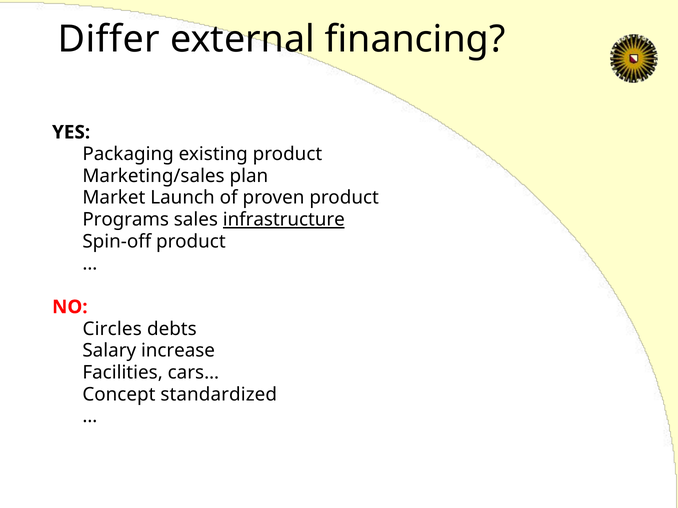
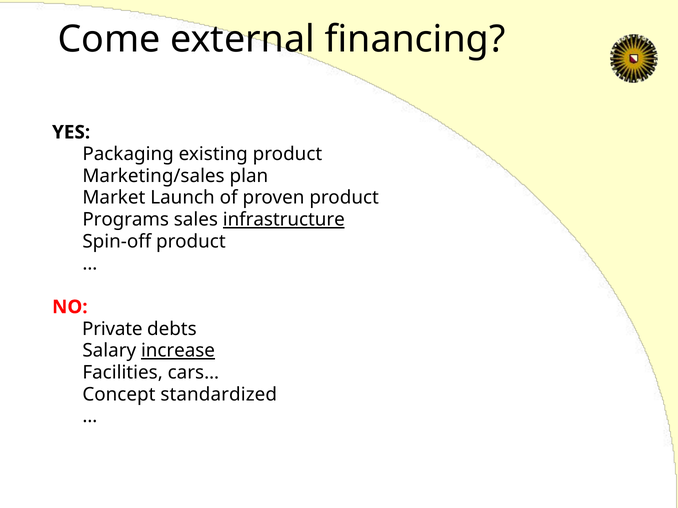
Differ: Differ -> Come
Circles: Circles -> Private
increase underline: none -> present
